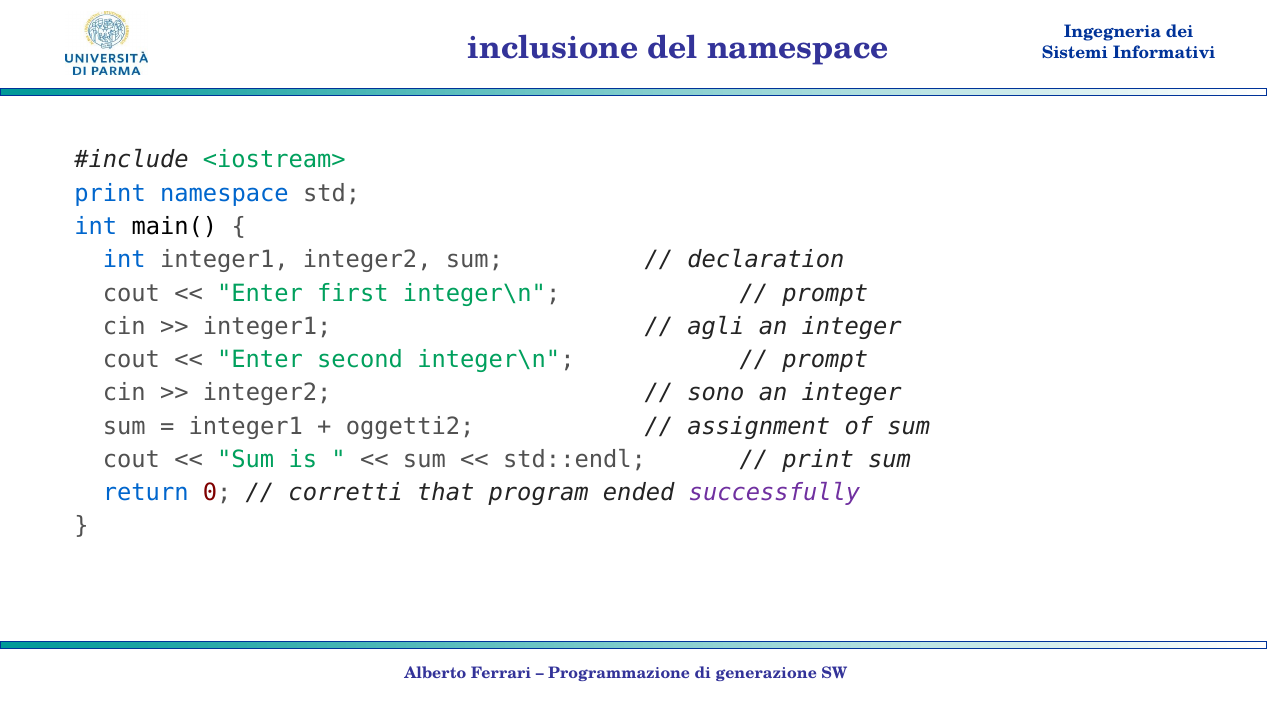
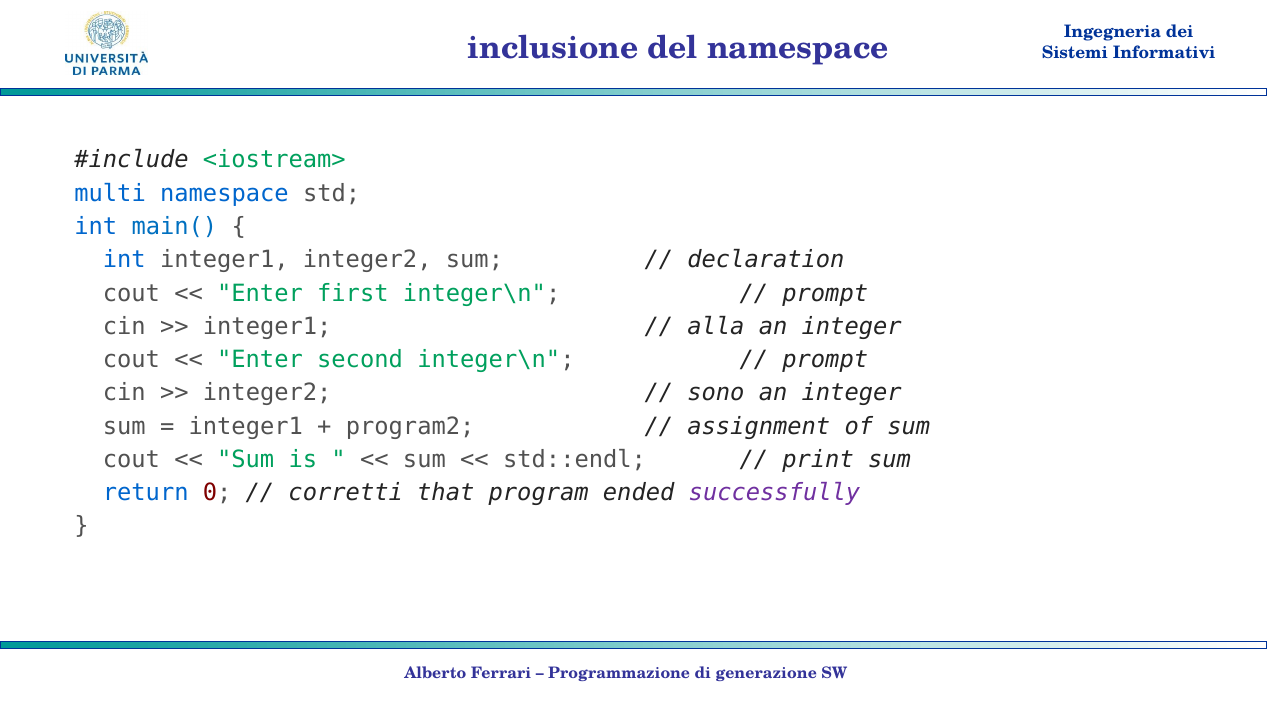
print at (110, 193): print -> multi
main( colour: black -> blue
agli: agli -> alla
oggetti2: oggetti2 -> program2
